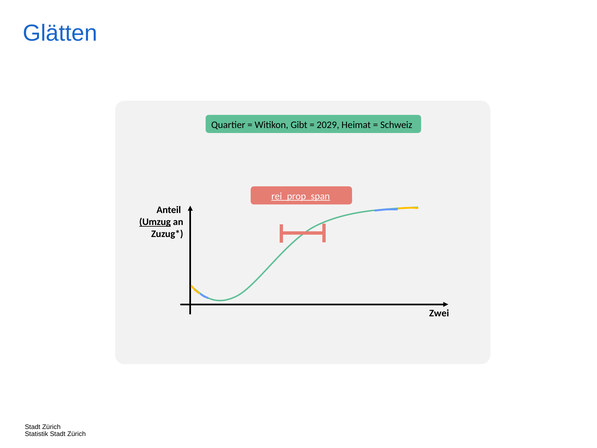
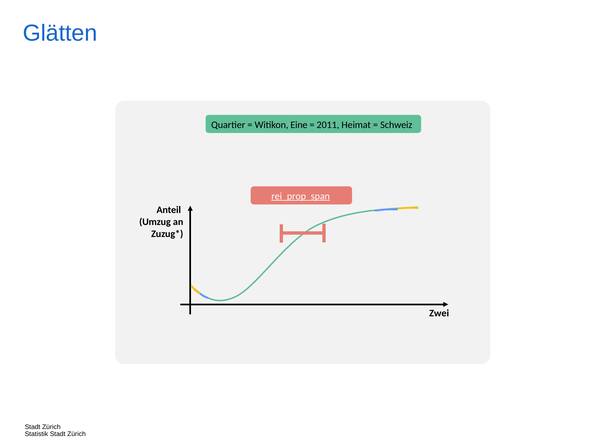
Gibt: Gibt -> Eine
2029: 2029 -> 2011
Umzug underline: present -> none
